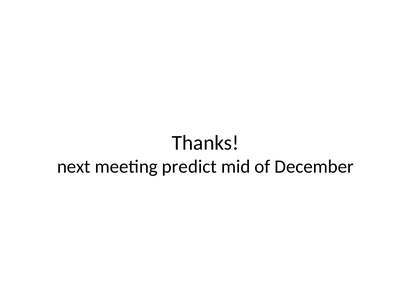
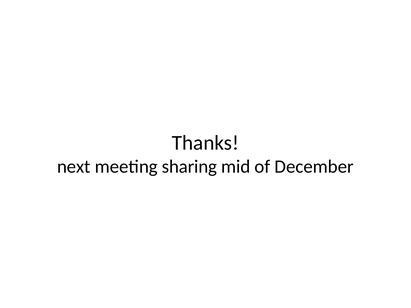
predict: predict -> sharing
